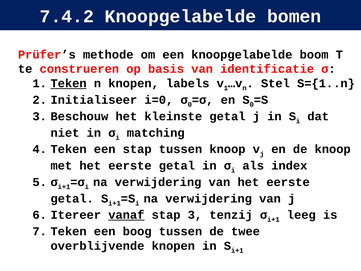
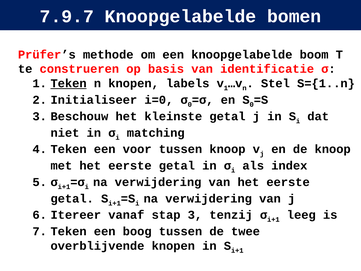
7.4.2: 7.4.2 -> 7.9.7
een stap: stap -> voor
vanaf underline: present -> none
